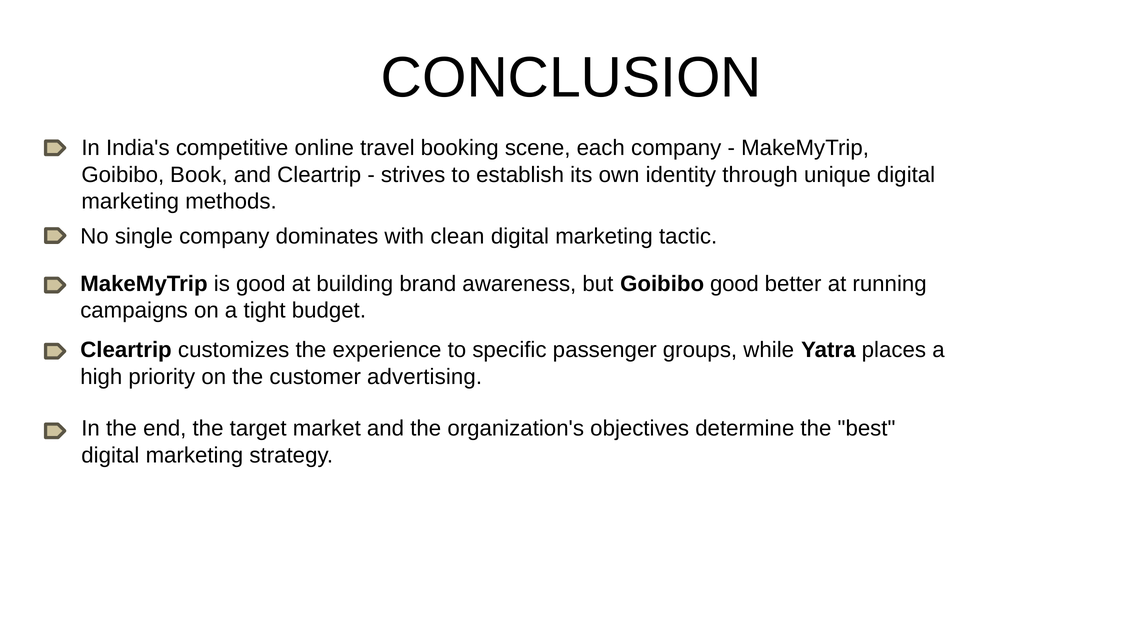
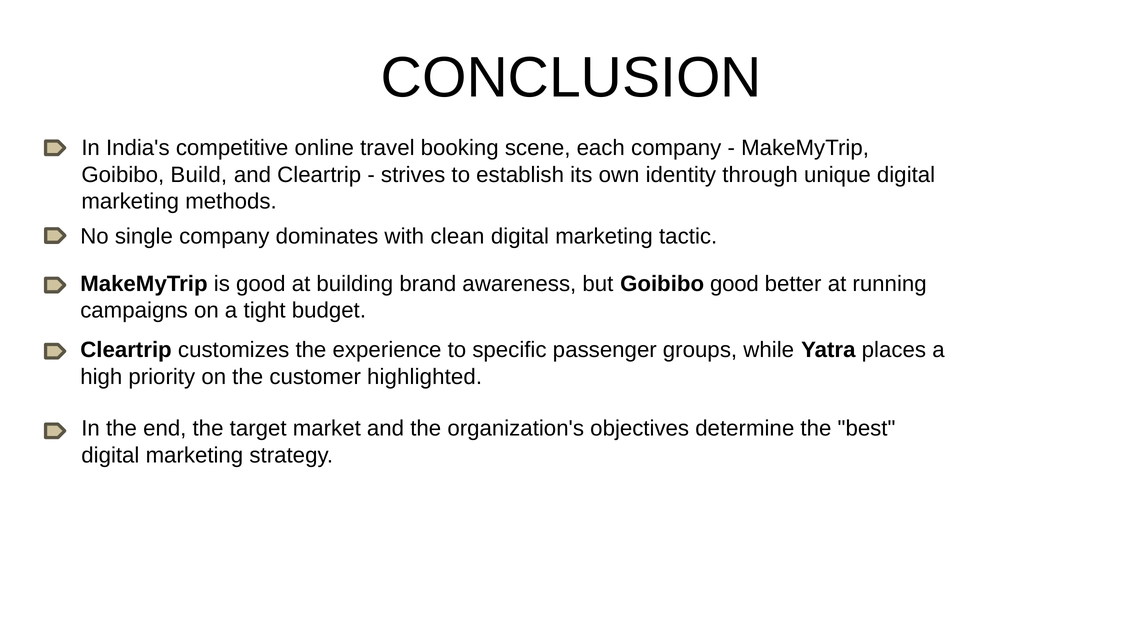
Book: Book -> Build
advertising: advertising -> highlighted
